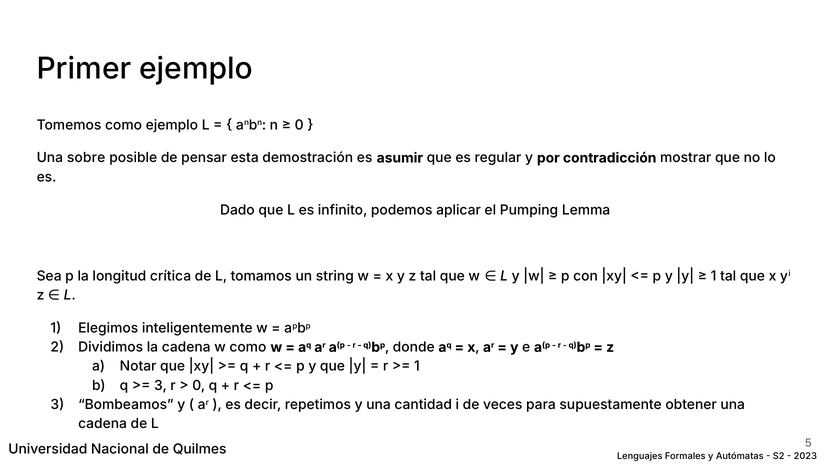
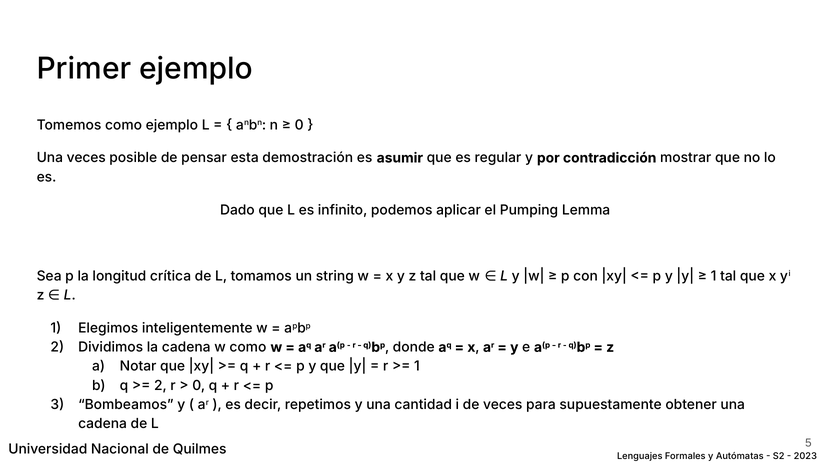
Una sobre: sobre -> veces
3 at (160, 385): 3 -> 2
